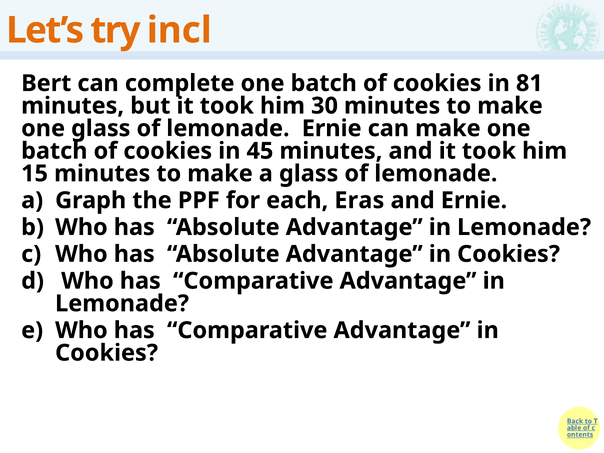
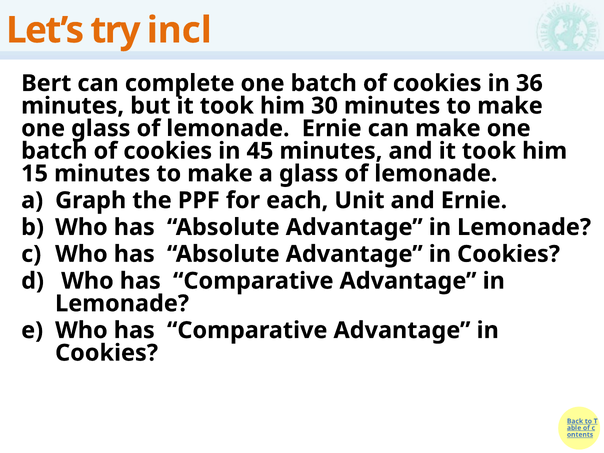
81: 81 -> 36
Eras: Eras -> Unit
